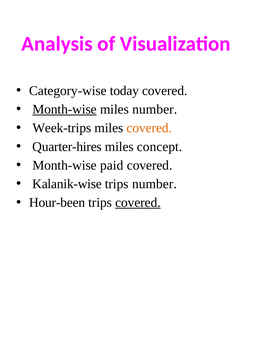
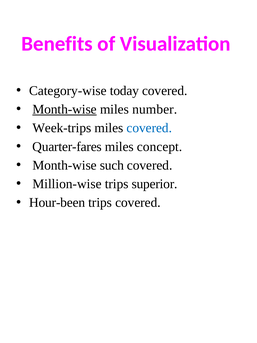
Analysis: Analysis -> Benefits
covered at (149, 128) colour: orange -> blue
Quarter-hires: Quarter-hires -> Quarter-fares
paid: paid -> such
Kalanik-wise: Kalanik-wise -> Million-wise
trips number: number -> superior
covered at (138, 202) underline: present -> none
